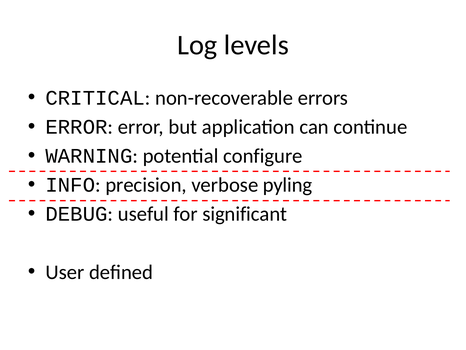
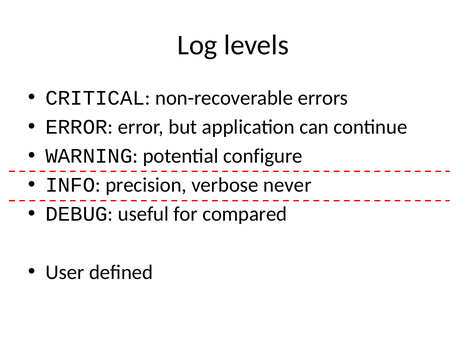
pyling: pyling -> never
significant: significant -> compared
